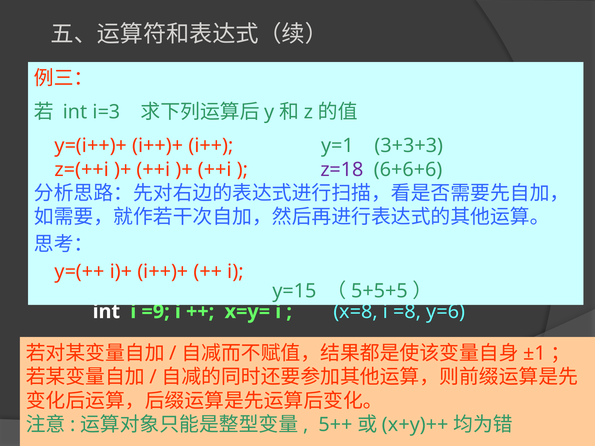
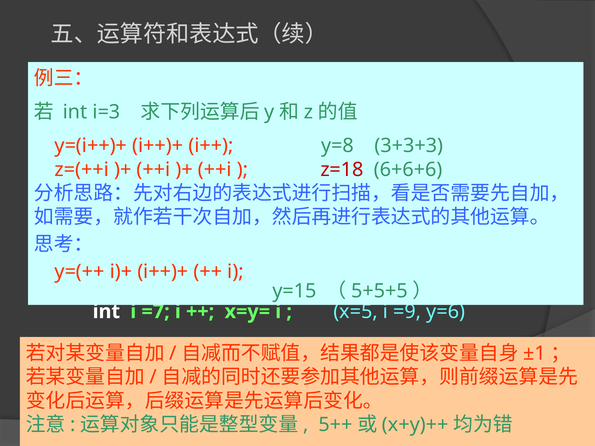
y=1: y=1 -> y=8
z=18 colour: purple -> red
=9: =9 -> =7
x=8 at (356, 312): x=8 -> x=5
=8: =8 -> =9
